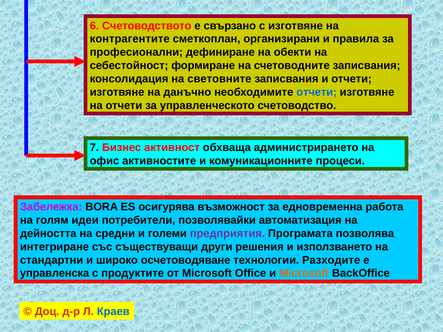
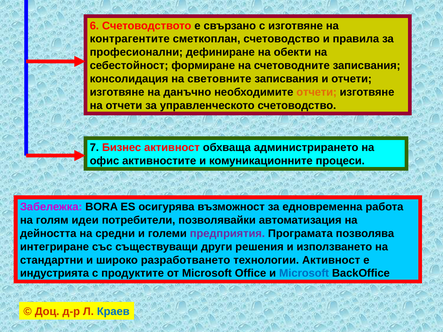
сметкоплан организирани: организирани -> счетоводство
отчети at (317, 92) colour: blue -> orange
осчетоводяване: осчетоводяване -> разработването
технологии Разходите: Разходите -> Активност
управленска: управленска -> индустрията
Microsoft at (304, 274) colour: orange -> blue
